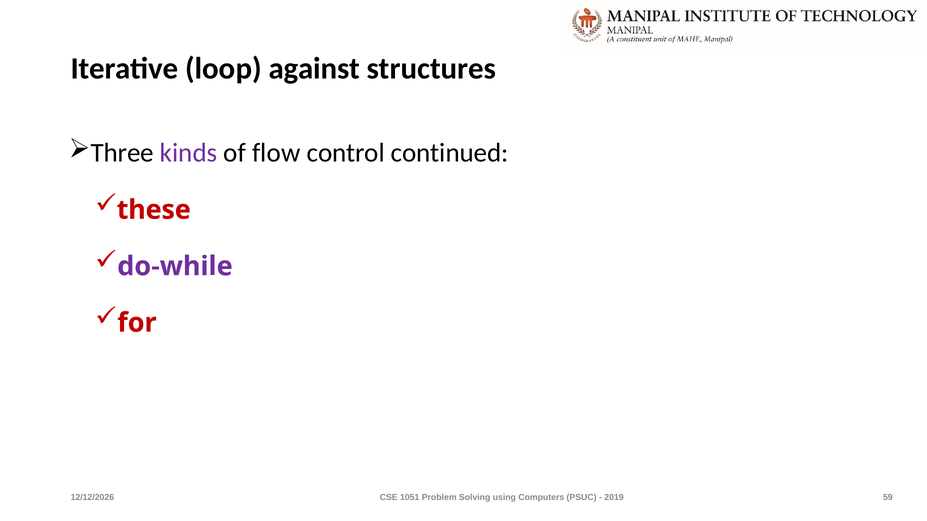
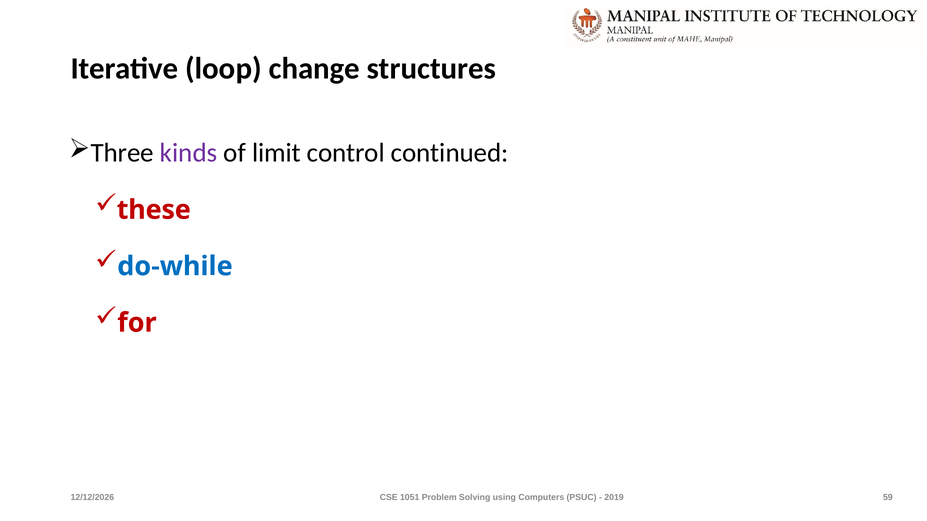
against: against -> change
flow: flow -> limit
do-while colour: purple -> blue
